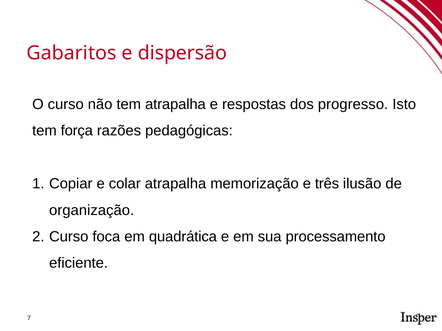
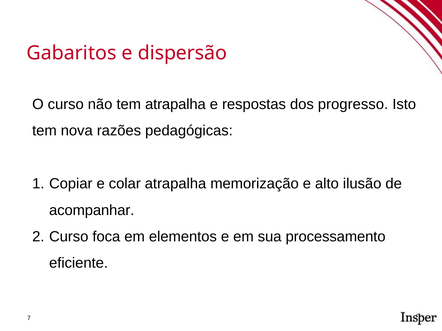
força: força -> nova
três: três -> alto
organização: organização -> acompanhar
quadrática: quadrática -> elementos
